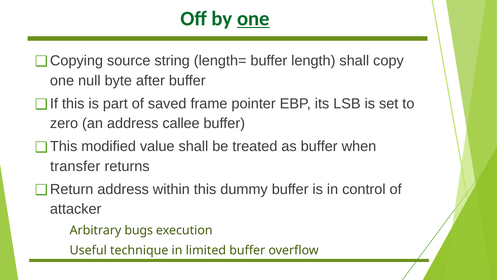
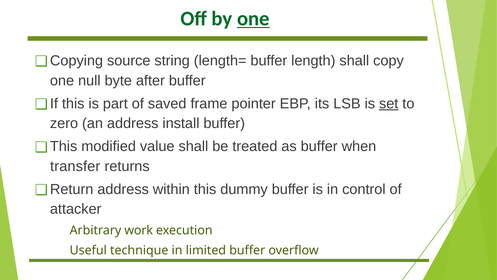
set underline: none -> present
callee: callee -> install
bugs: bugs -> work
